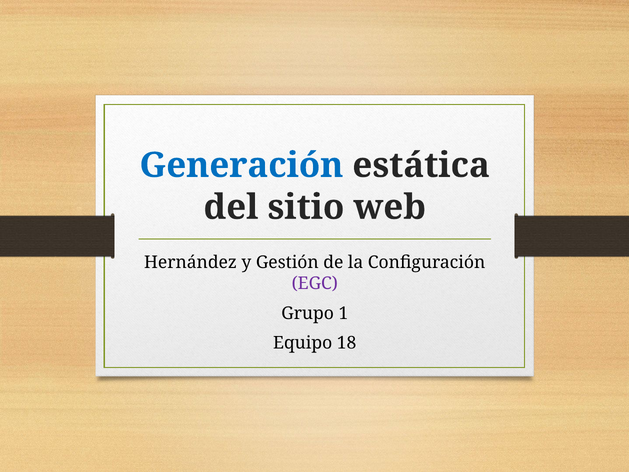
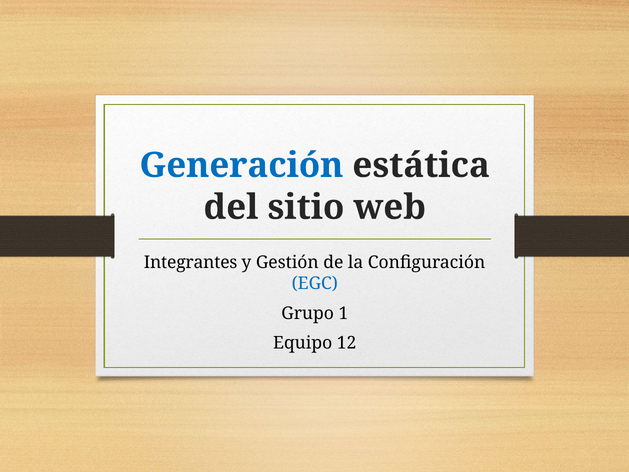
Hernández: Hernández -> Integrantes
EGC colour: purple -> blue
18: 18 -> 12
